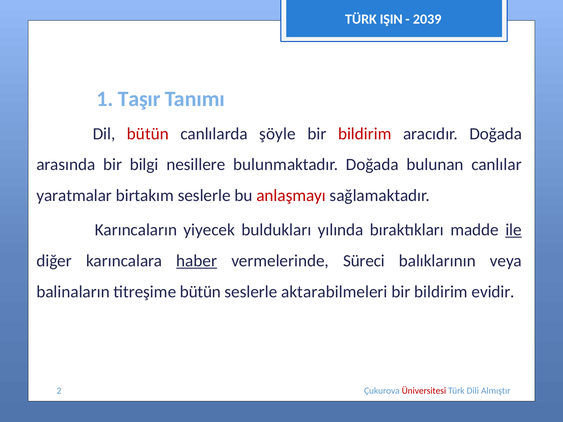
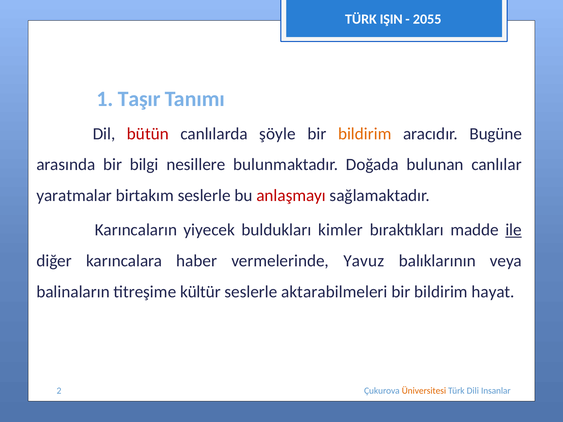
2039: 2039 -> 2055
bildirim at (365, 134) colour: red -> orange
aracıdır Doğada: Doğada -> Bugüne
yılında: yılında -> kimler
haber underline: present -> none
Süreci: Süreci -> Yavuz
titreşime bütün: bütün -> kültür
evidir: evidir -> hayat
Üniversitesi colour: red -> orange
Almıştır: Almıştır -> Insanlar
